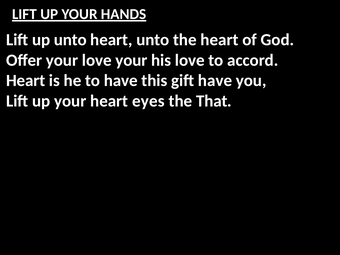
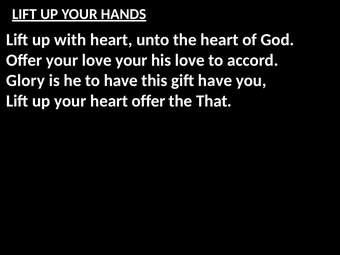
up unto: unto -> with
Heart at (26, 81): Heart -> Glory
heart eyes: eyes -> offer
